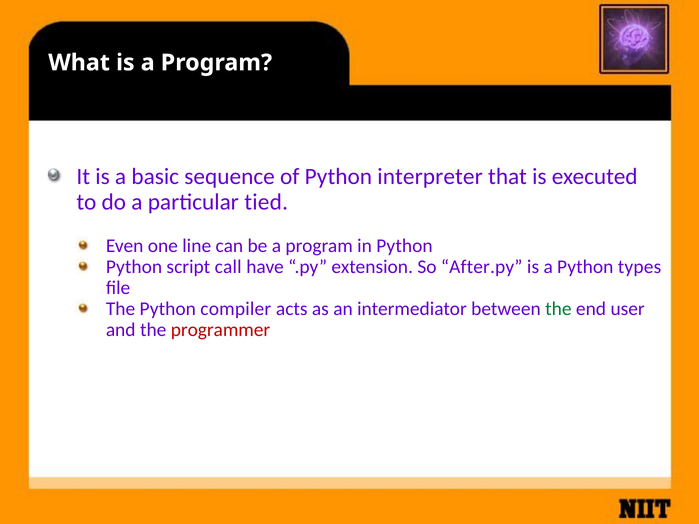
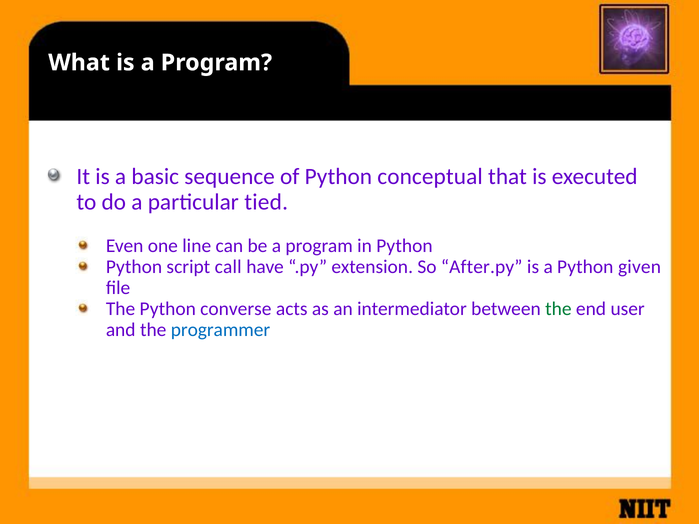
interpreter: interpreter -> conceptual
types: types -> given
compiler: compiler -> converse
programmer colour: red -> blue
